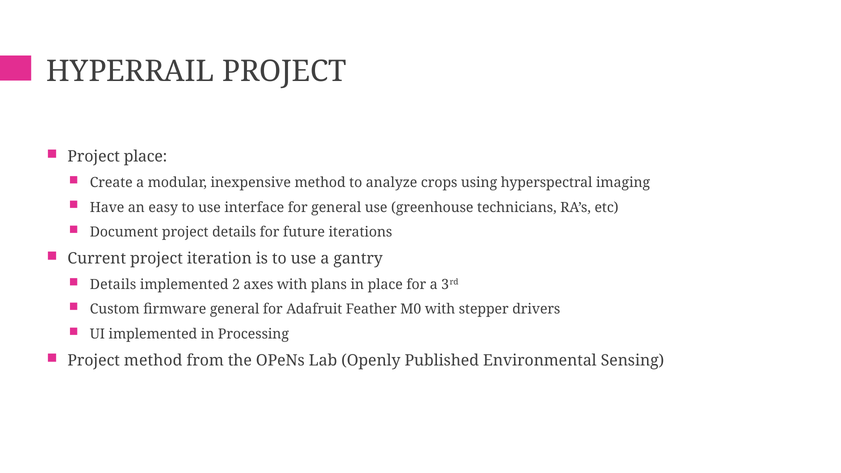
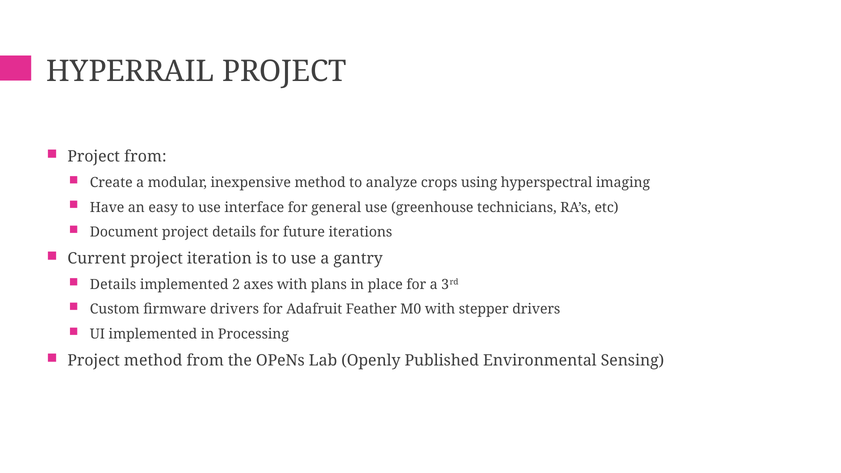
Project place: place -> from
firmware general: general -> drivers
